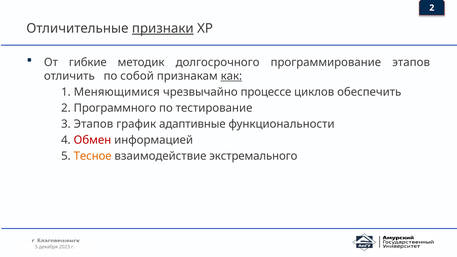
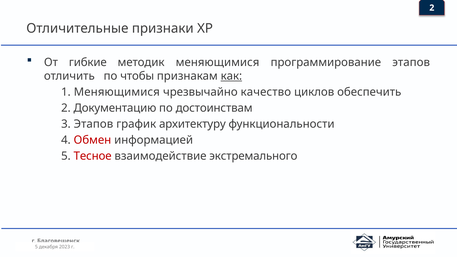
признаки underline: present -> none
методик долгосрочного: долгосрочного -> меняющимися
собой: собой -> чтобы
процессе: процессе -> качество
Программного: Программного -> Документацию
тестирование: тестирование -> достоинствам
адаптивные: адаптивные -> архитектуру
Тесное colour: orange -> red
